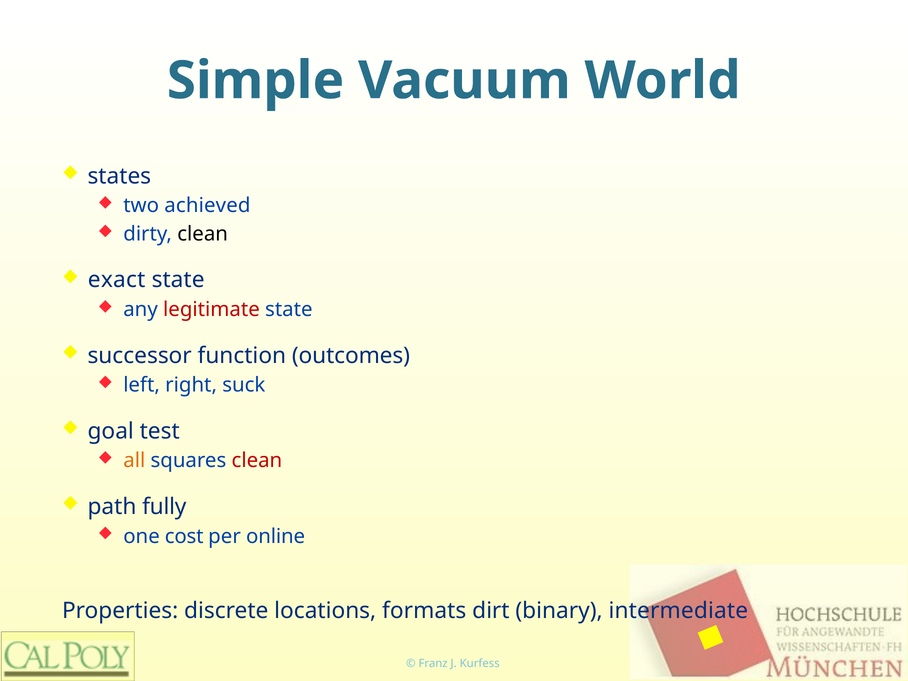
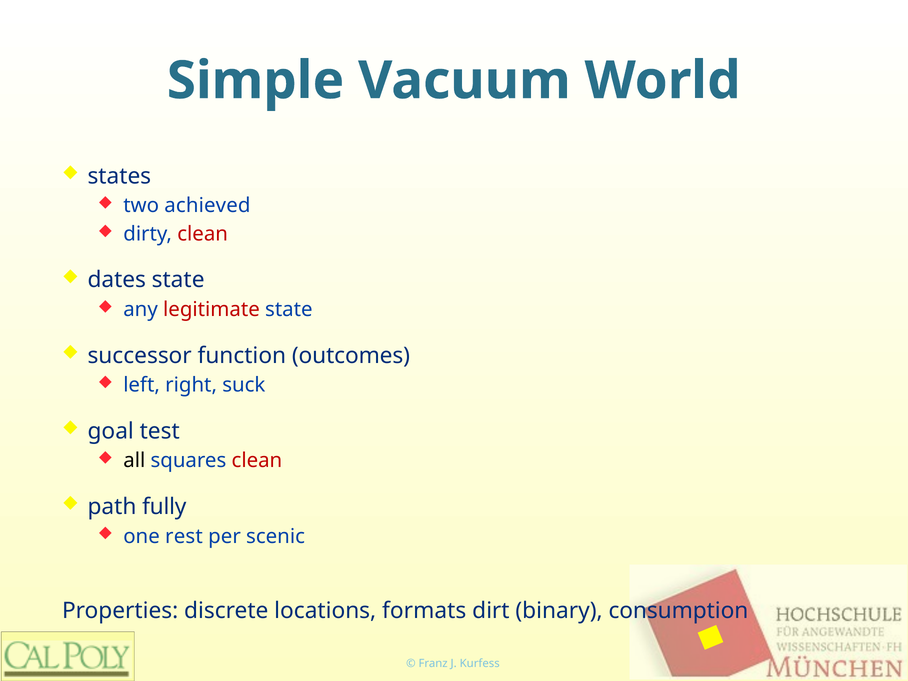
clean at (203, 234) colour: black -> red
exact: exact -> dates
all colour: orange -> black
cost: cost -> rest
online: online -> scenic
intermediate: intermediate -> consumption
